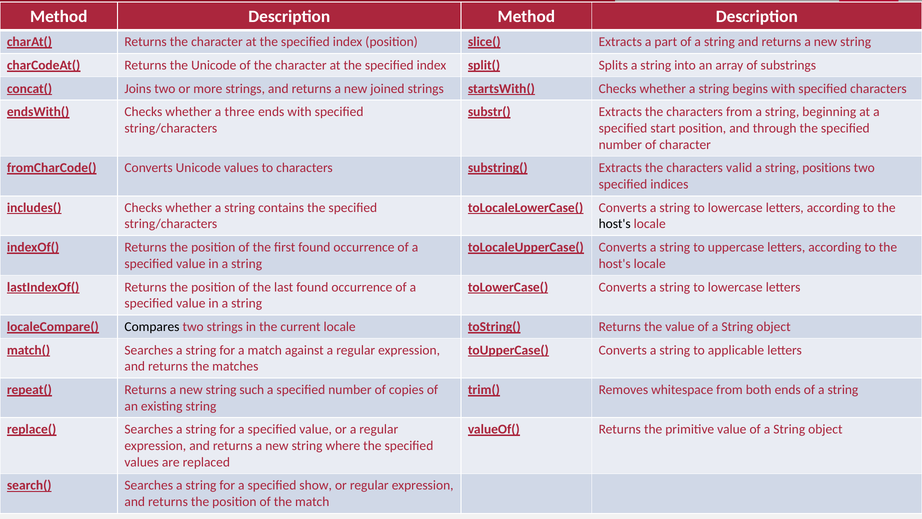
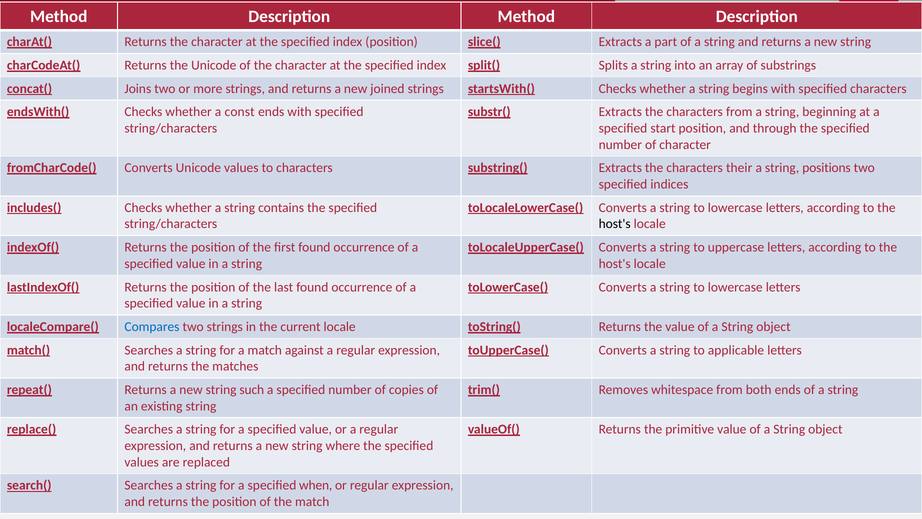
three: three -> const
valid: valid -> their
Compares colour: black -> blue
show: show -> when
